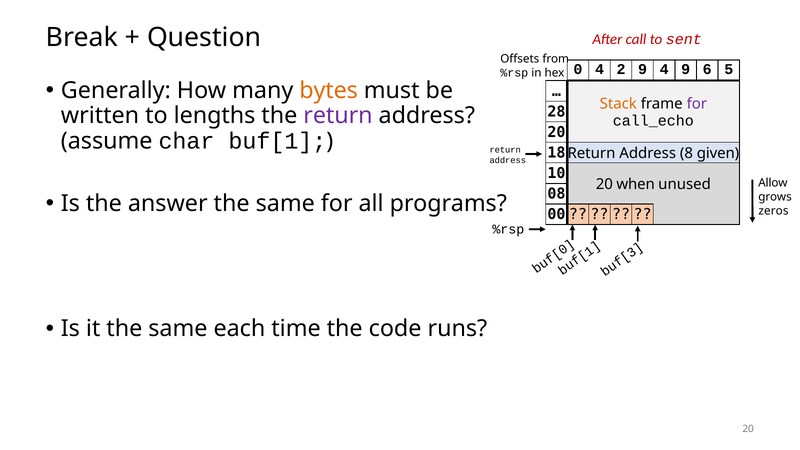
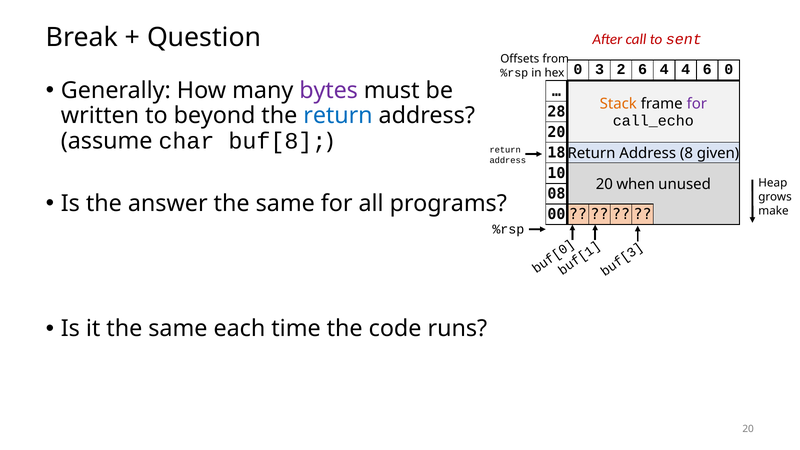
0 4: 4 -> 3
2 9: 9 -> 6
4 9: 9 -> 4
6 5: 5 -> 0
bytes colour: orange -> purple
lengths: lengths -> beyond
return at (338, 116) colour: purple -> blue
buf[1: buf[1 -> buf[8
Allow: Allow -> Heap
zeros: zeros -> make
